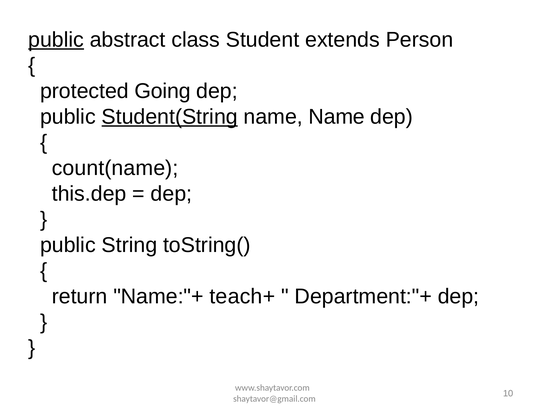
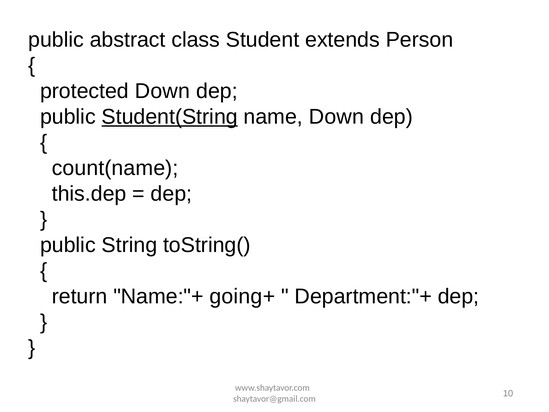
public at (56, 40) underline: present -> none
protected Going: Going -> Down
name Name: Name -> Down
teach+: teach+ -> going+
